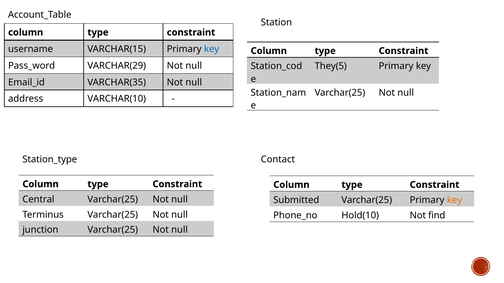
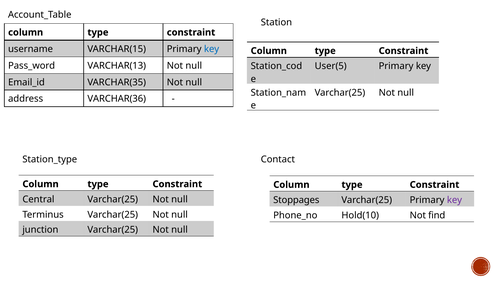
VARCHAR(29: VARCHAR(29 -> VARCHAR(13
They(5: They(5 -> User(5
VARCHAR(10: VARCHAR(10 -> VARCHAR(36
Submitted: Submitted -> Stoppages
key at (454, 200) colour: orange -> purple
